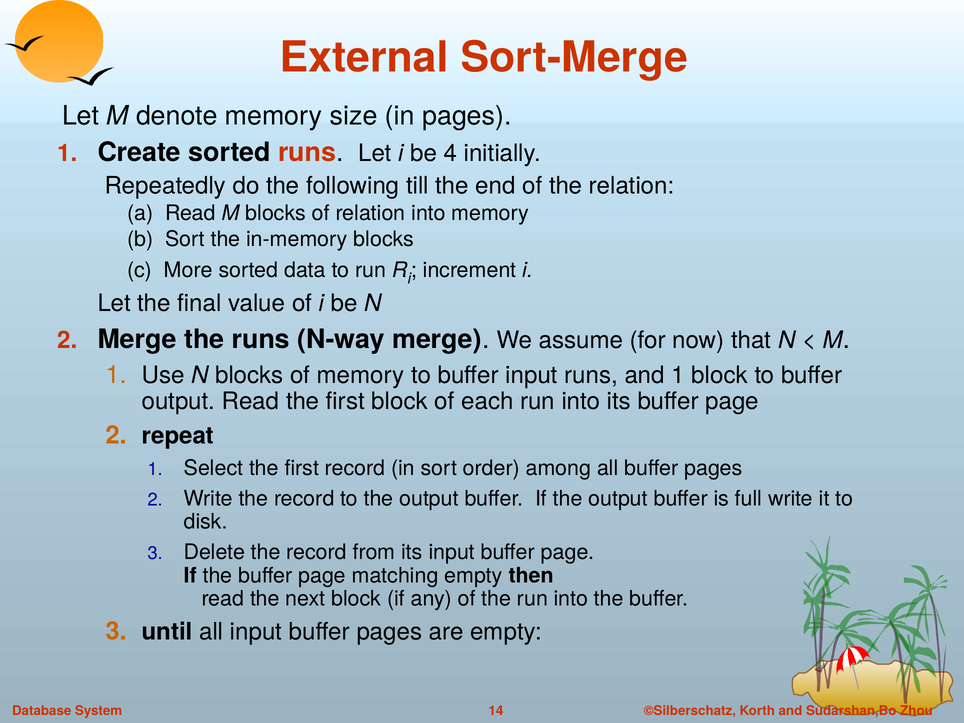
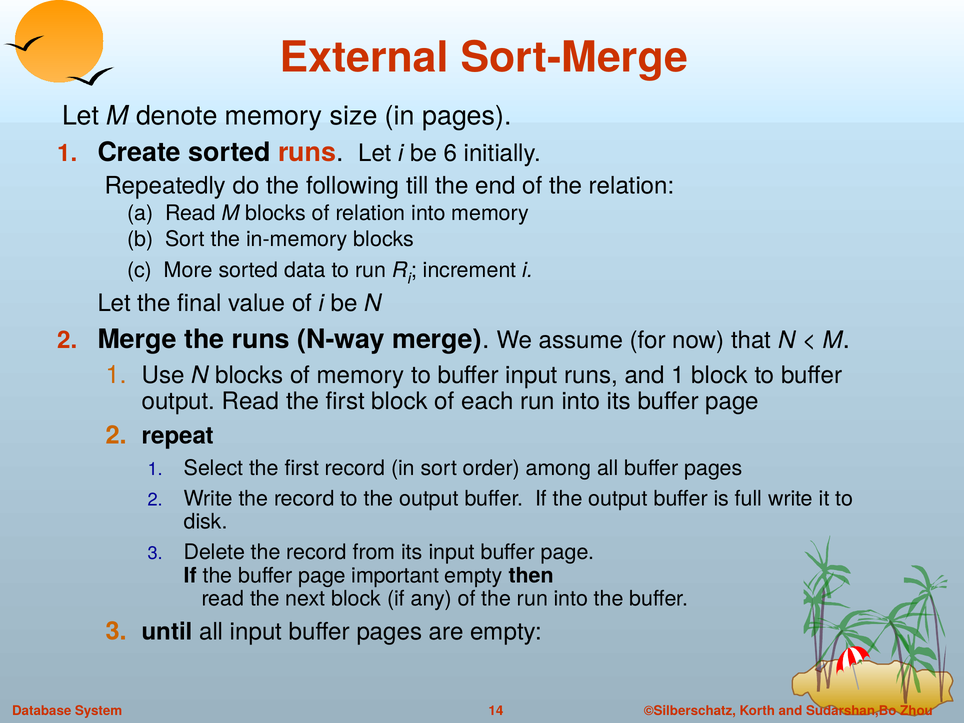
4: 4 -> 6
matching: matching -> important
